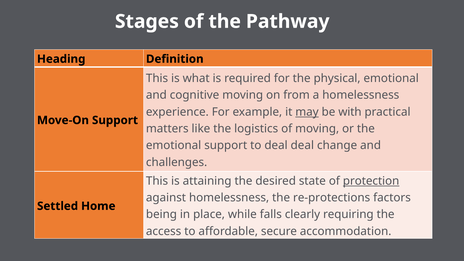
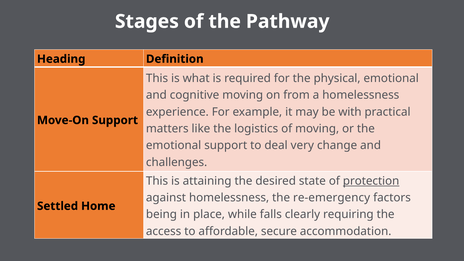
may underline: present -> none
deal deal: deal -> very
re-protections: re-protections -> re-emergency
